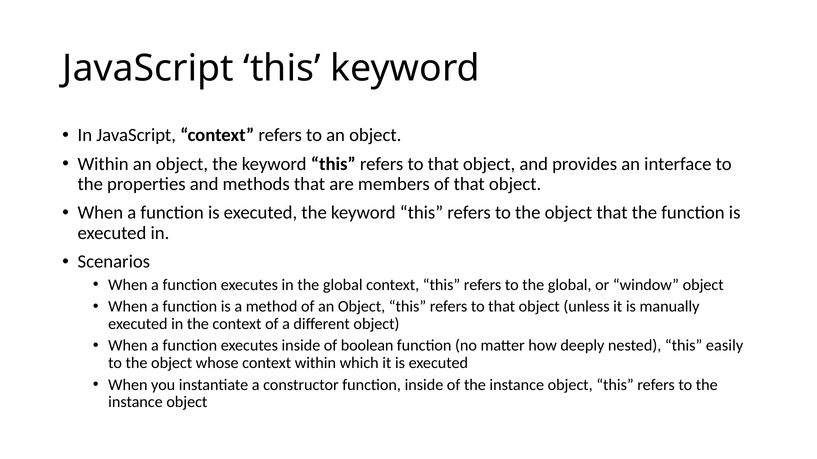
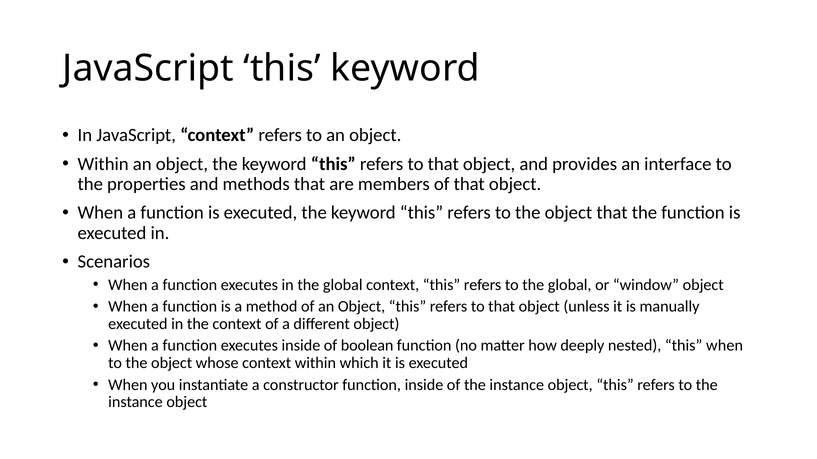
this easily: easily -> when
